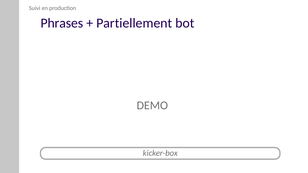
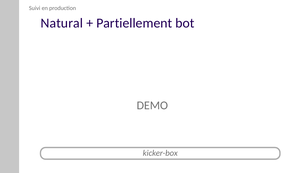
Phrases: Phrases -> Natural
